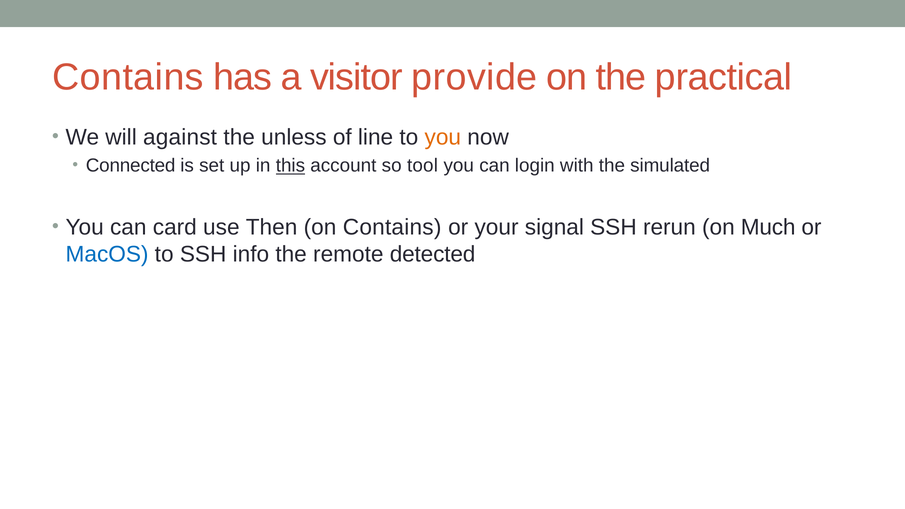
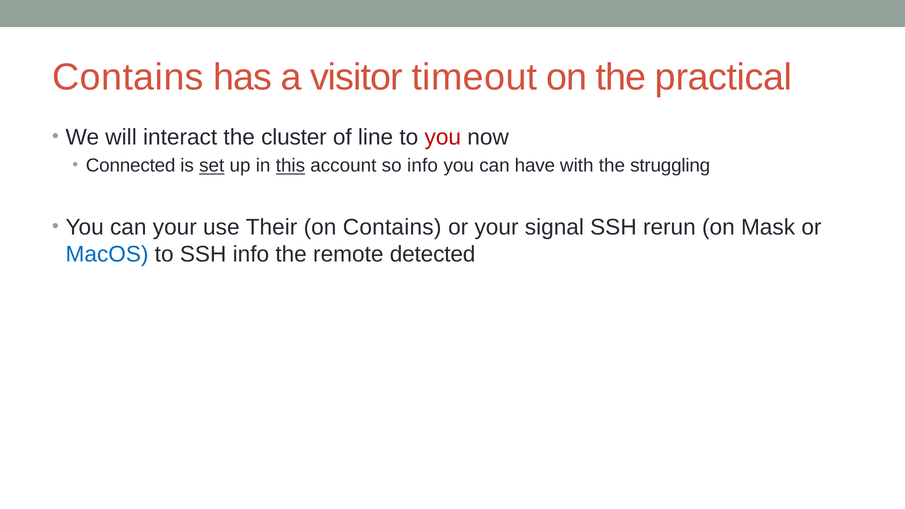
provide: provide -> timeout
against: against -> interact
unless: unless -> cluster
you at (443, 137) colour: orange -> red
set underline: none -> present
so tool: tool -> info
login: login -> have
simulated: simulated -> struggling
can card: card -> your
Then: Then -> Their
Much: Much -> Mask
